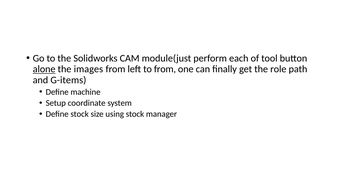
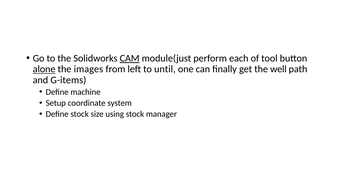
CAM underline: none -> present
to from: from -> until
role: role -> well
